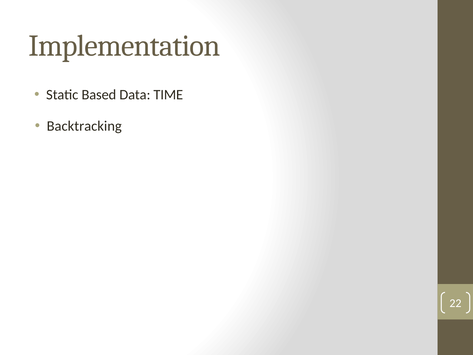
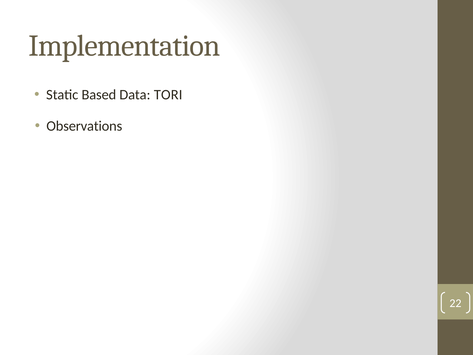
TIME: TIME -> TORI
Backtracking: Backtracking -> Observations
